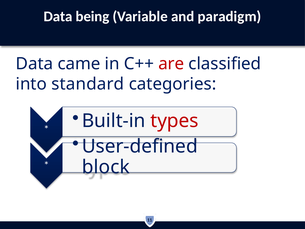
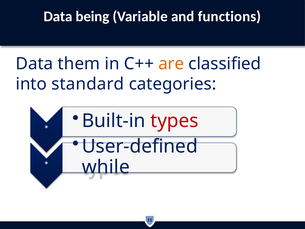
paradigm: paradigm -> functions
came: came -> them
are colour: red -> orange
block: block -> while
